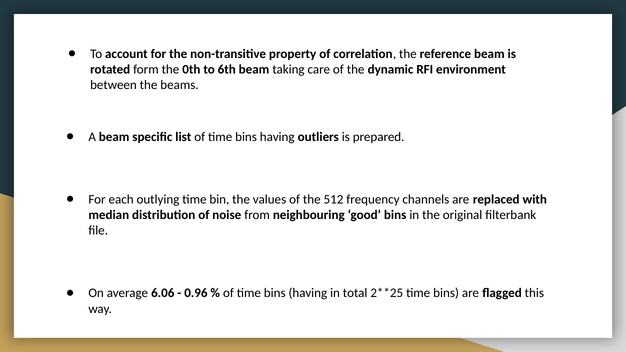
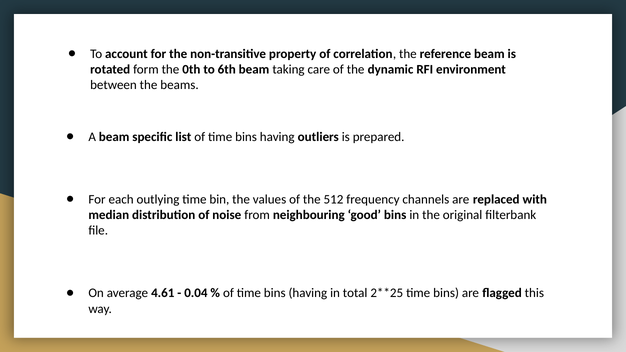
6.06: 6.06 -> 4.61
0.96: 0.96 -> 0.04
